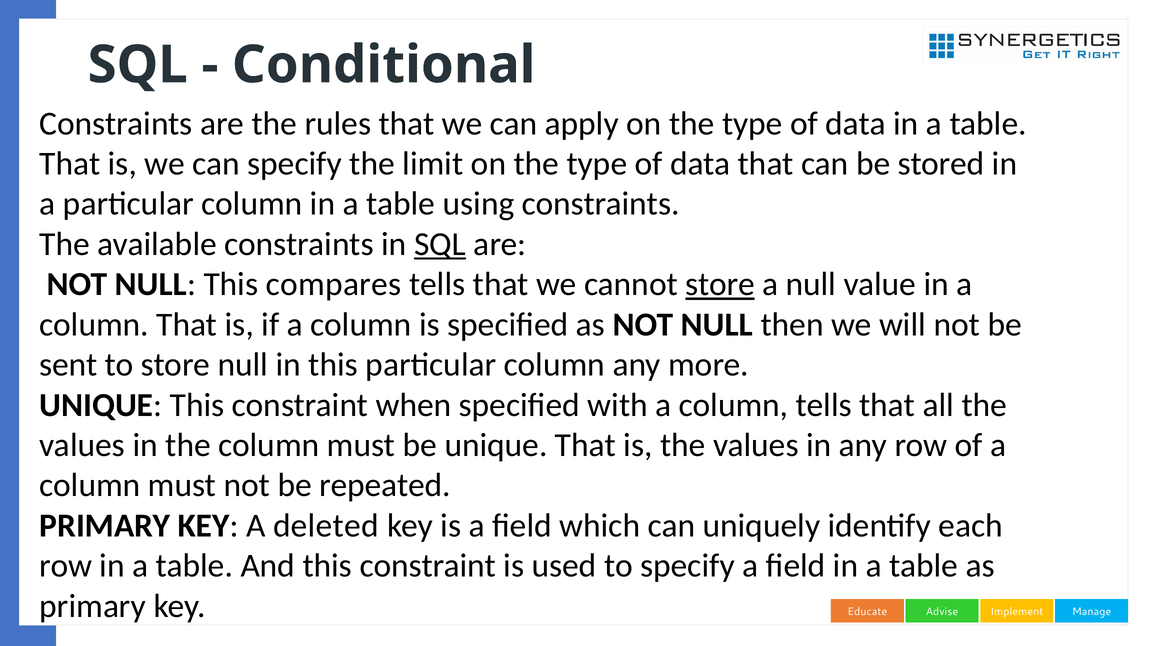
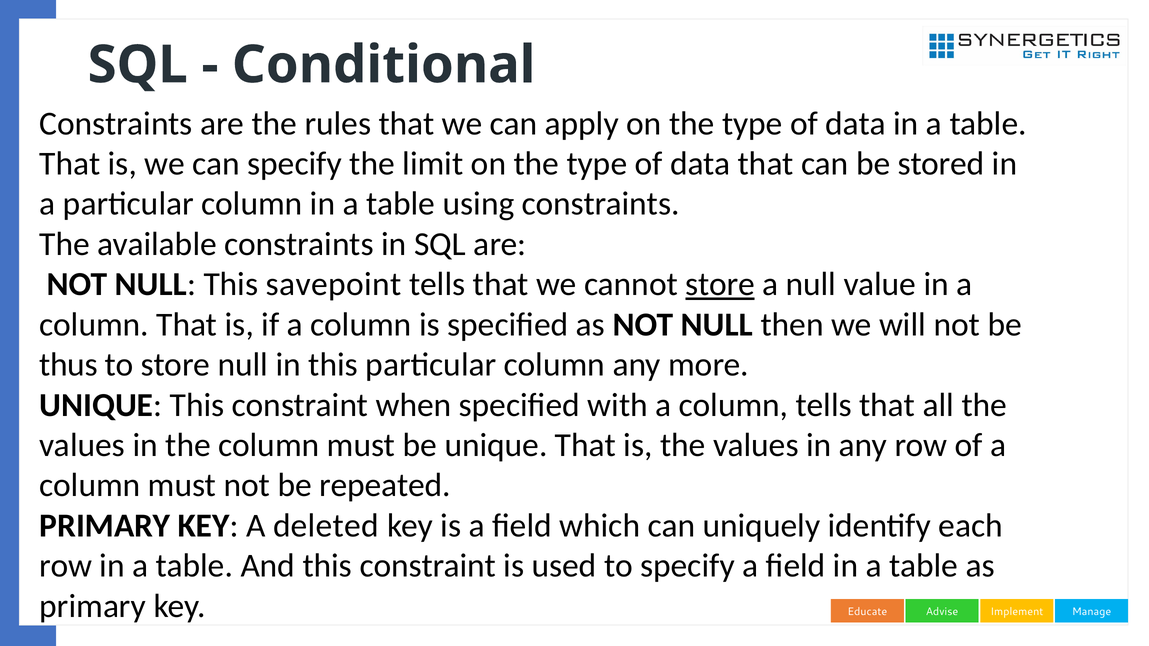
SQL at (440, 244) underline: present -> none
compares: compares -> savepoint
sent: sent -> thus
